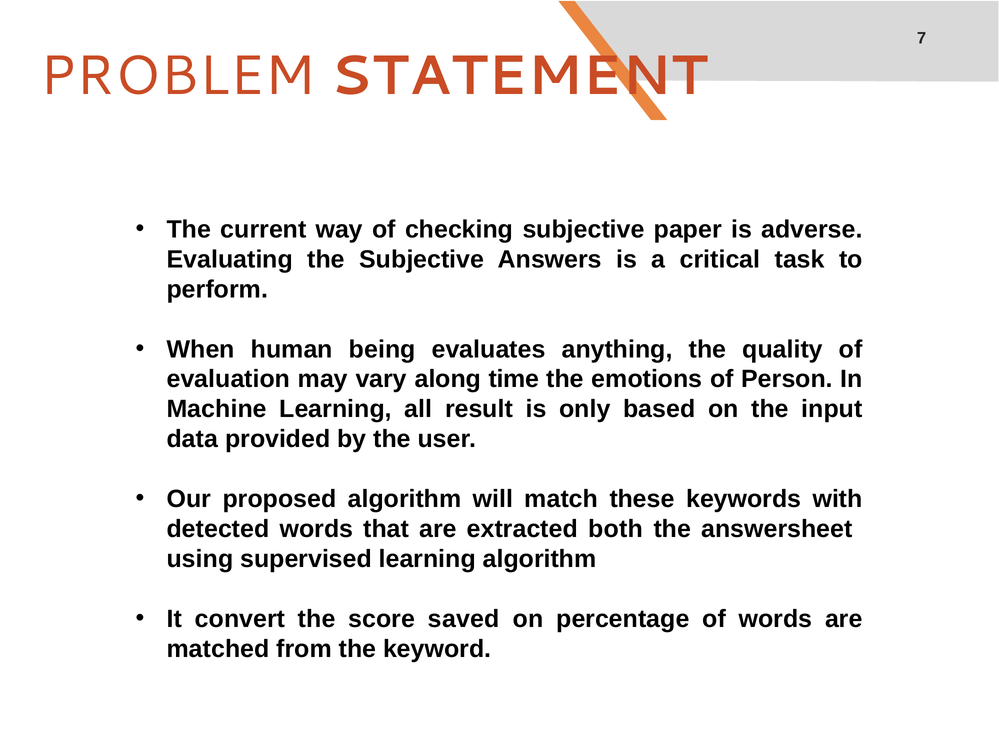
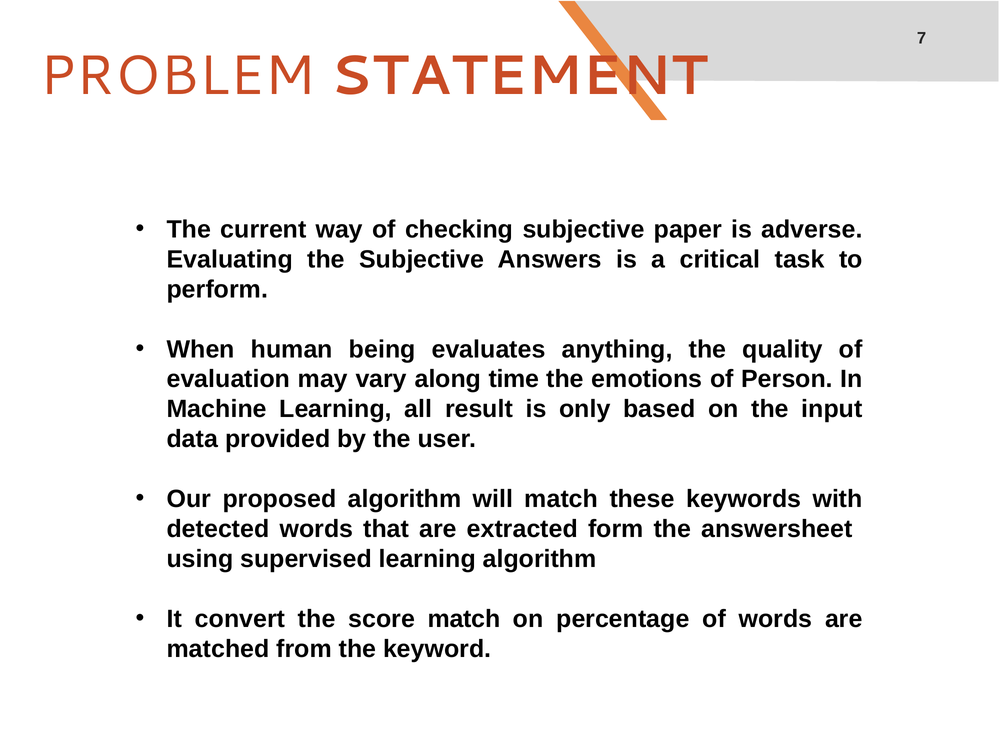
both: both -> form
score saved: saved -> match
